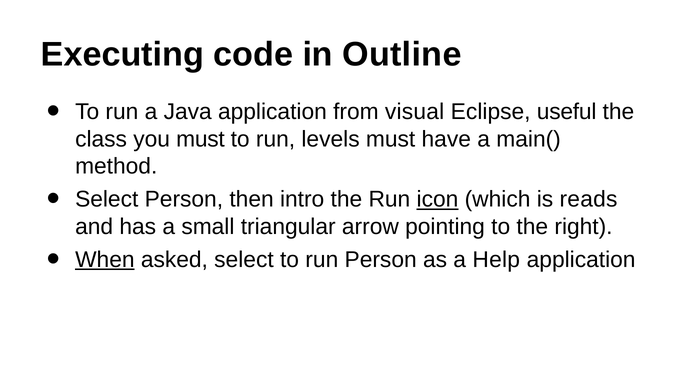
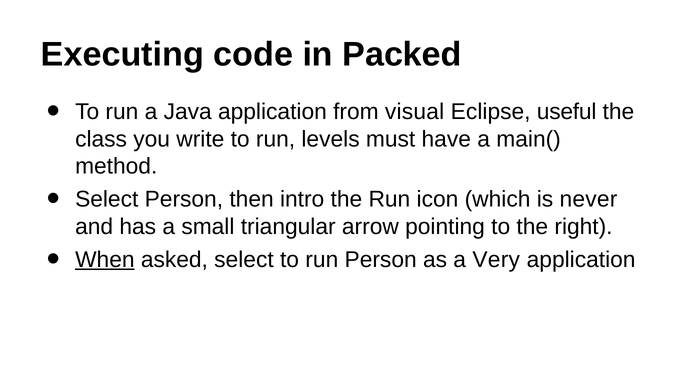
Outline: Outline -> Packed
you must: must -> write
icon underline: present -> none
reads: reads -> never
Help: Help -> Very
